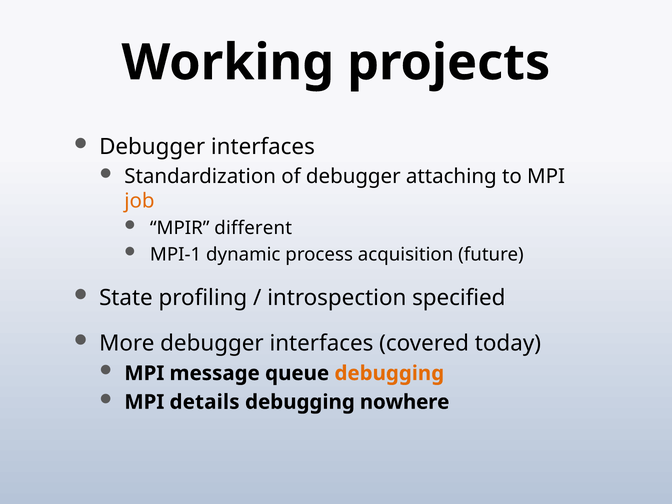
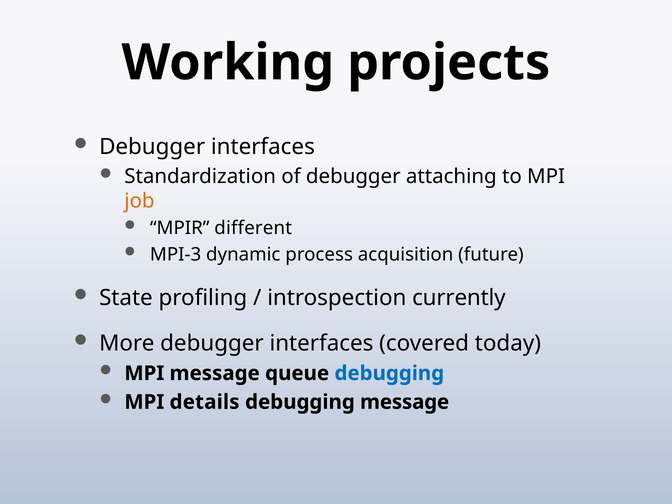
MPI-1: MPI-1 -> MPI-3
specified: specified -> currently
debugging at (389, 373) colour: orange -> blue
debugging nowhere: nowhere -> message
